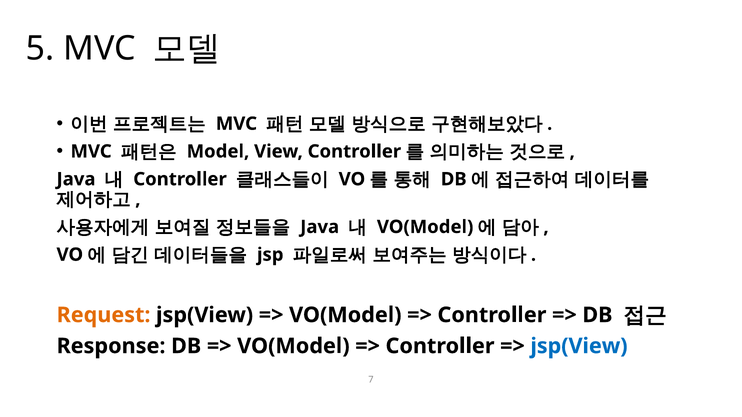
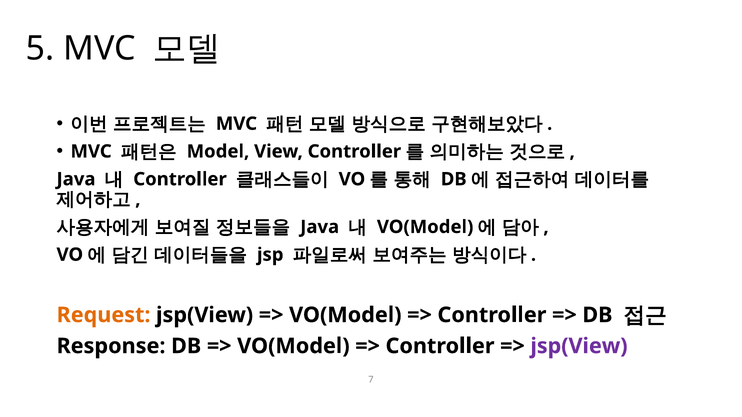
jsp(View at (579, 346) colour: blue -> purple
